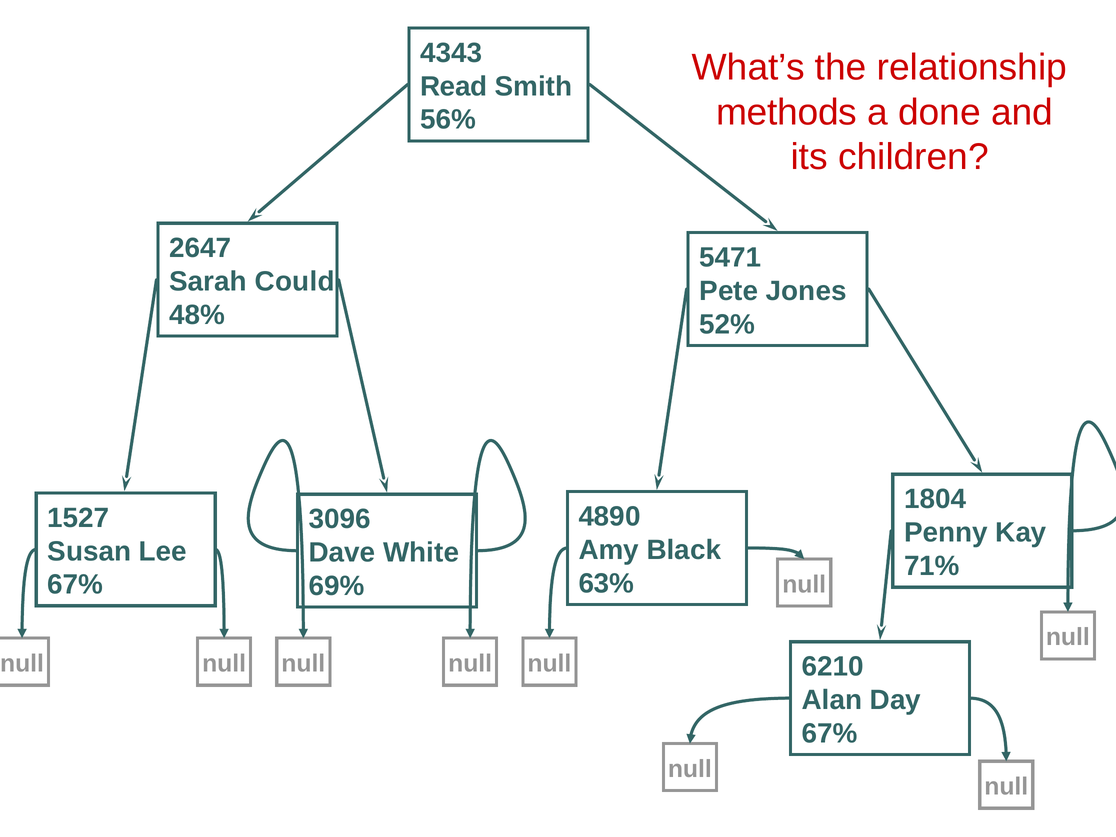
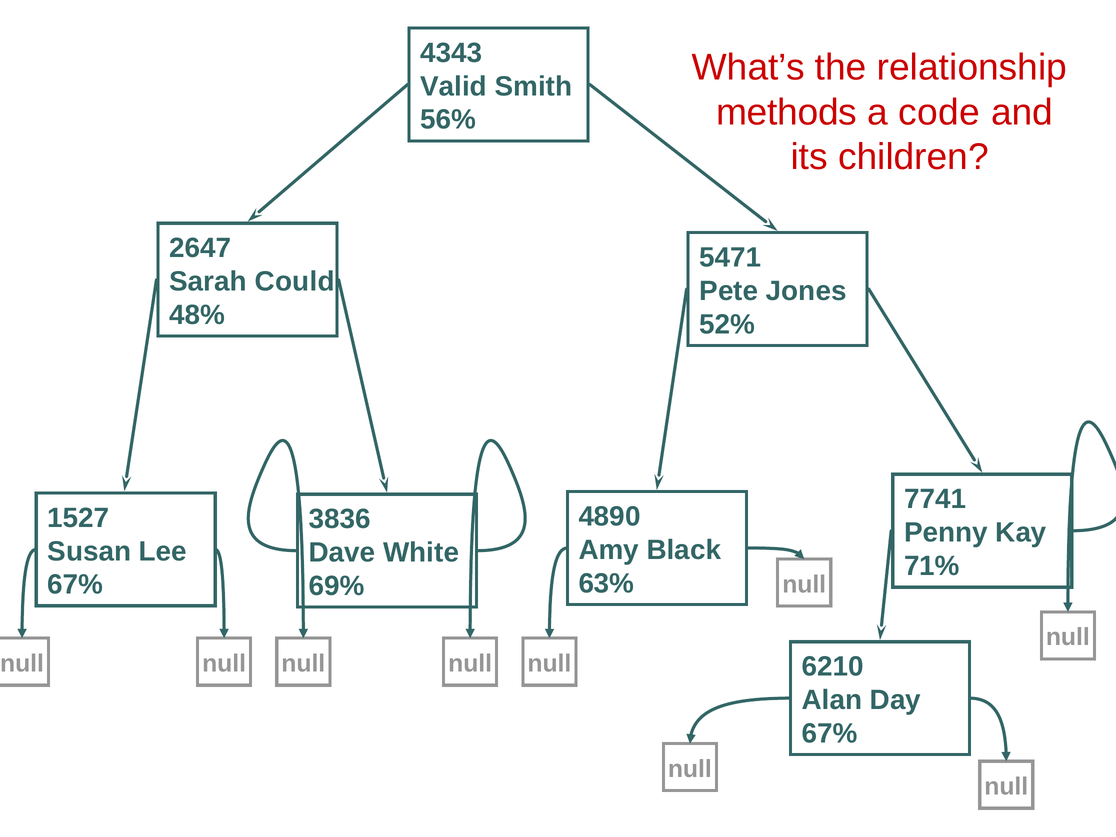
Read: Read -> Valid
done: done -> code
1804: 1804 -> 7741
3096: 3096 -> 3836
